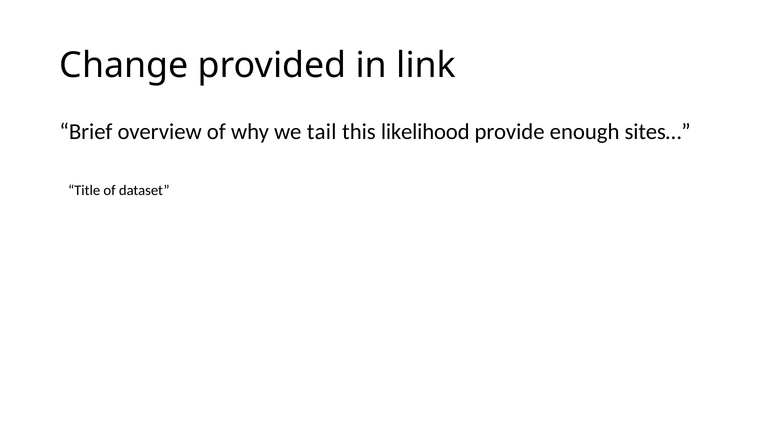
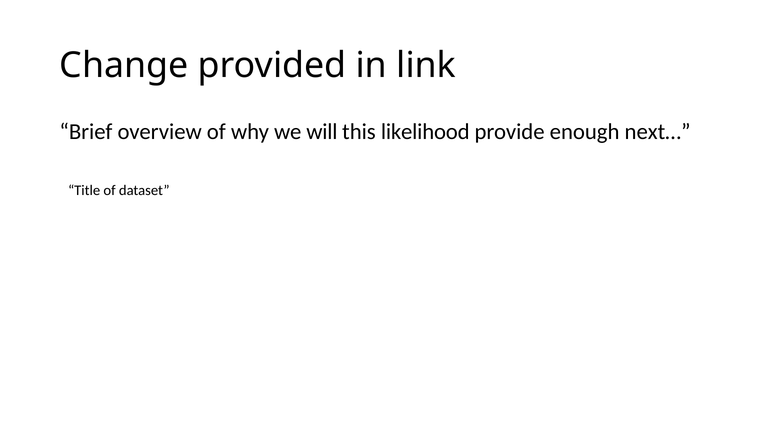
tail: tail -> will
sites…: sites… -> next…
